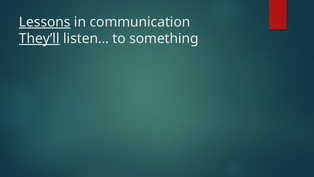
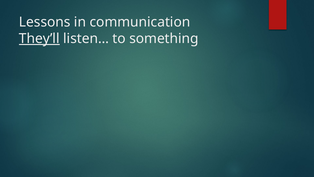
Lessons underline: present -> none
